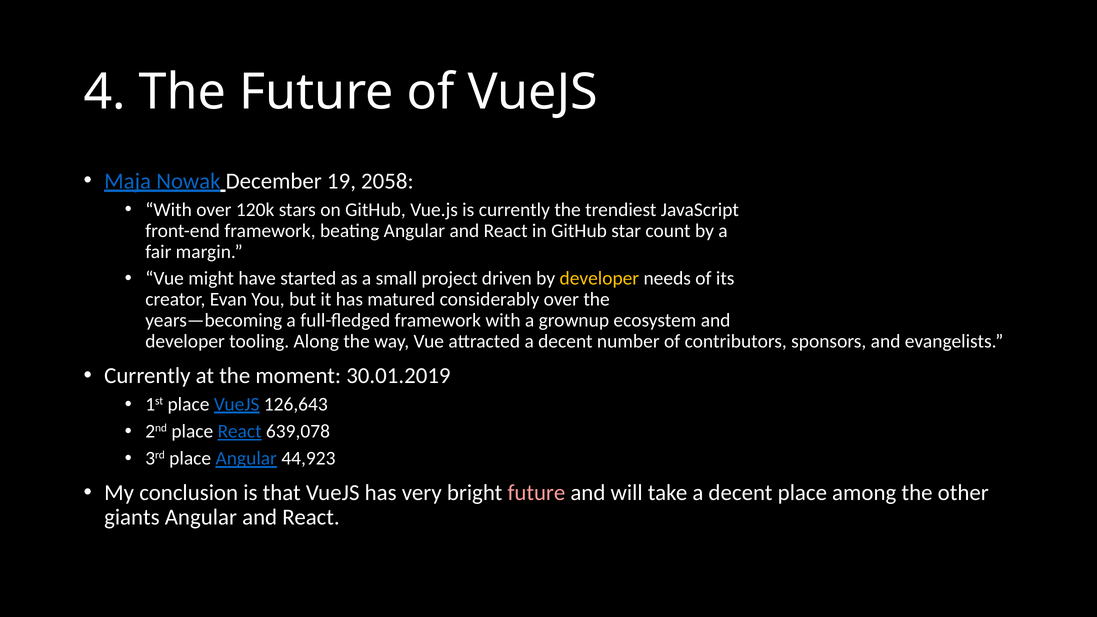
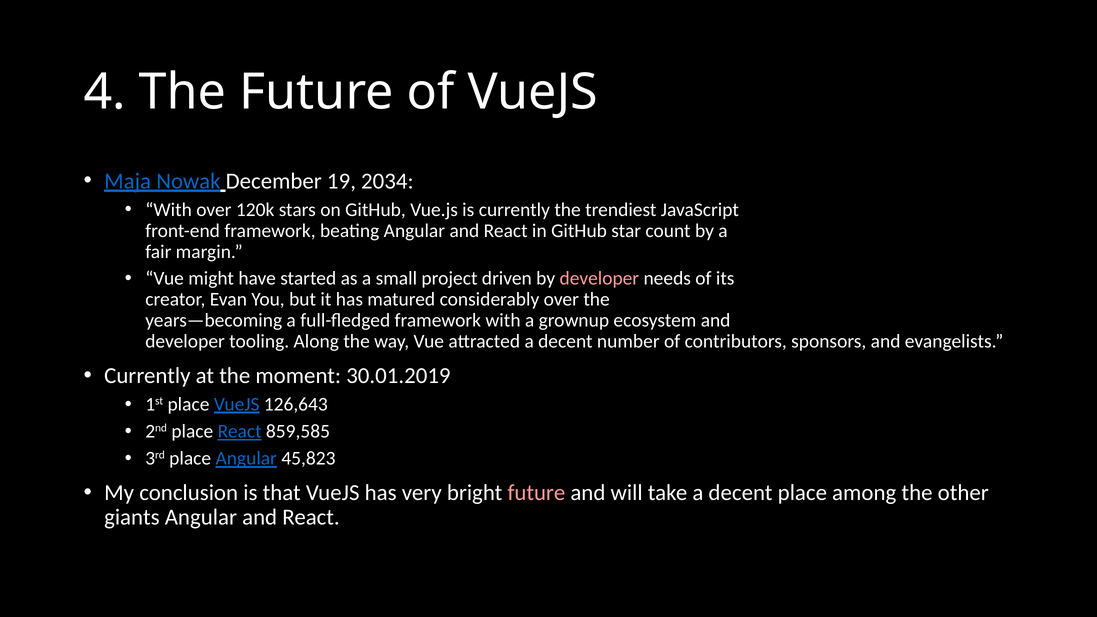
2058: 2058 -> 2034
developer at (599, 278) colour: yellow -> pink
639,078: 639,078 -> 859,585
44,923: 44,923 -> 45,823
